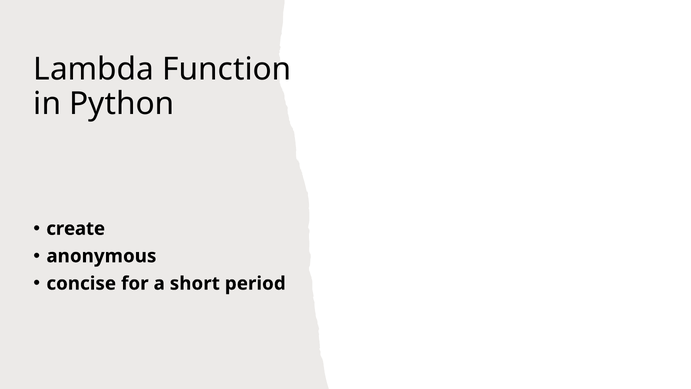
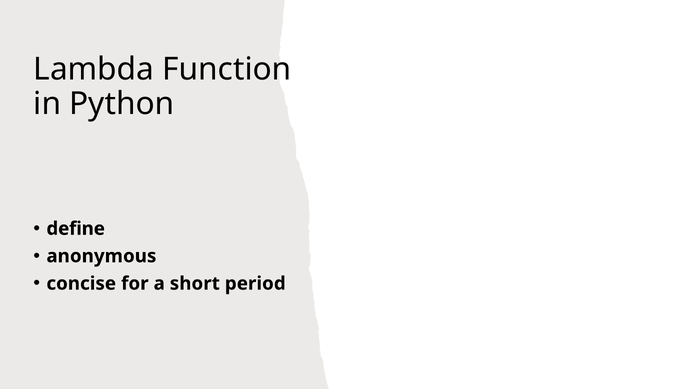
create: create -> define
